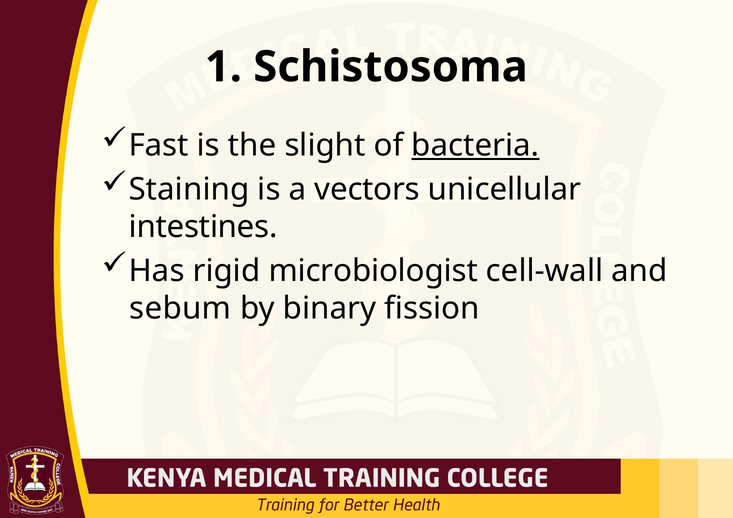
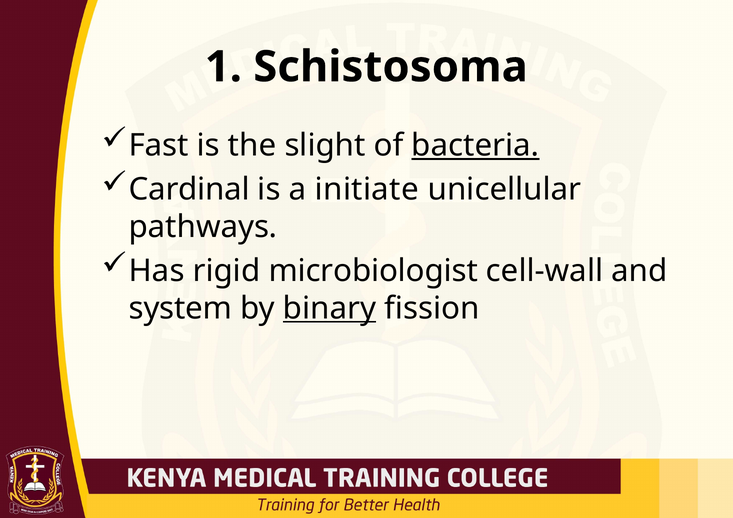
Staining: Staining -> Cardinal
vectors: vectors -> initiate
intestines: intestines -> pathways
sebum: sebum -> system
binary underline: none -> present
